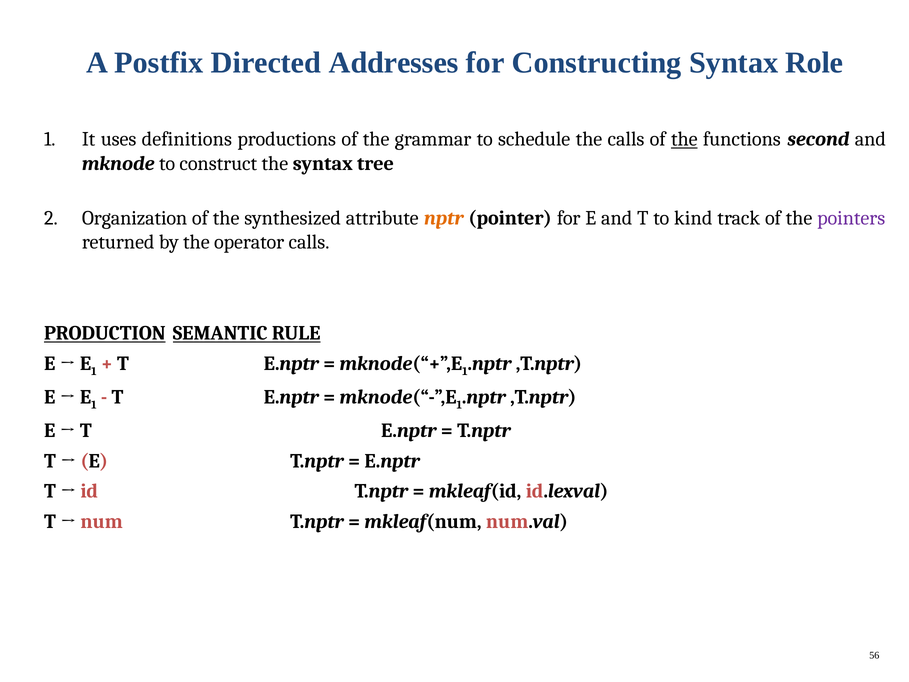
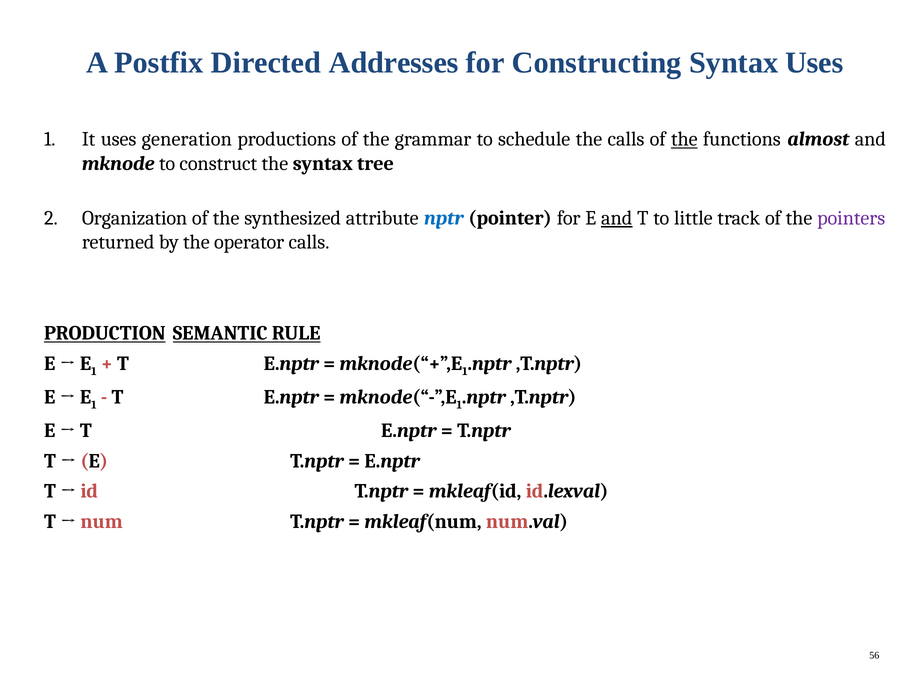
Syntax Role: Role -> Uses
definitions: definitions -> generation
second: second -> almost
nptr colour: orange -> blue
and at (617, 218) underline: none -> present
kind: kind -> little
